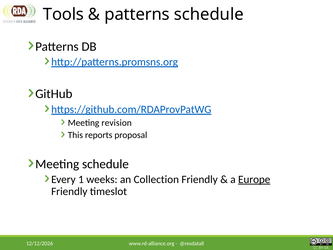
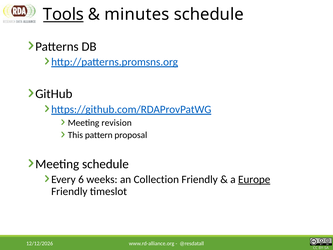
Tools underline: none -> present
patterns at (137, 14): patterns -> minutes
reports: reports -> pattern
1: 1 -> 6
